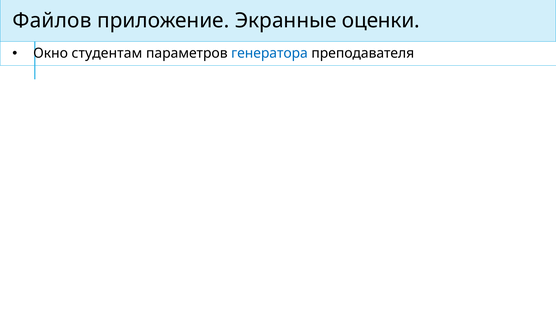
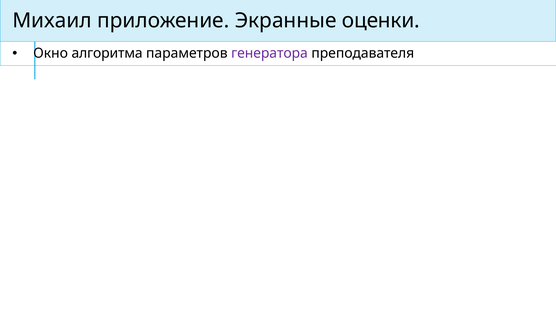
Файлов: Файлов -> Михаил
студентам: студентам -> алгоритма
генератора colour: blue -> purple
